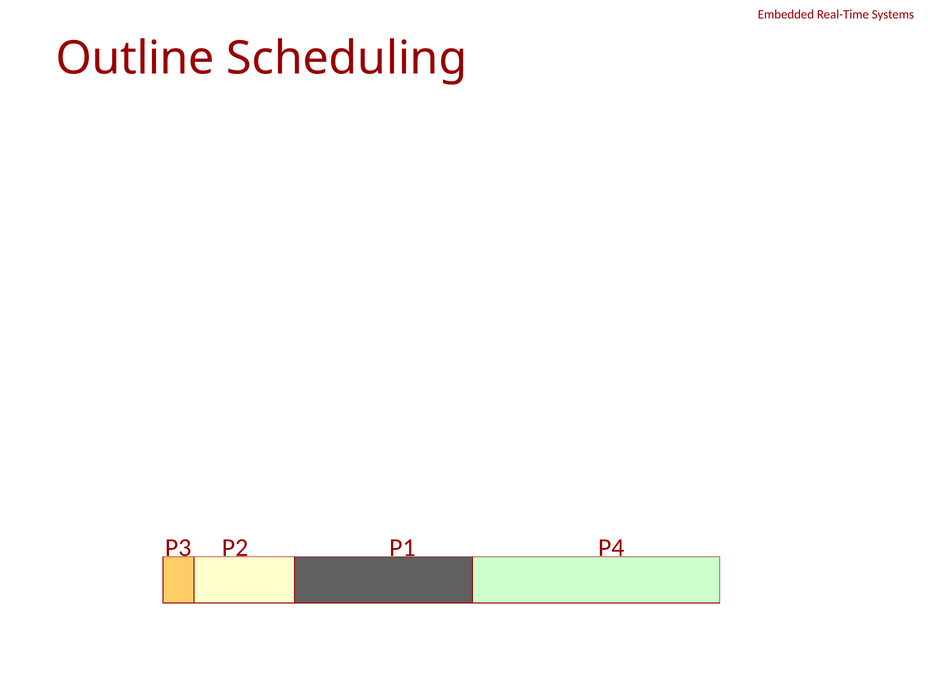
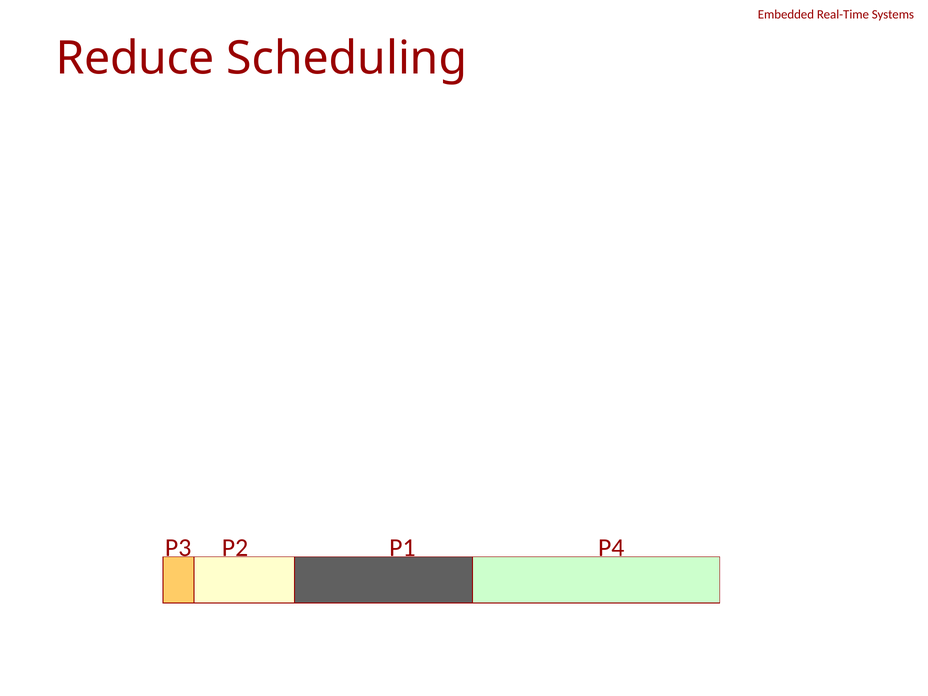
Outline: Outline -> Reduce
